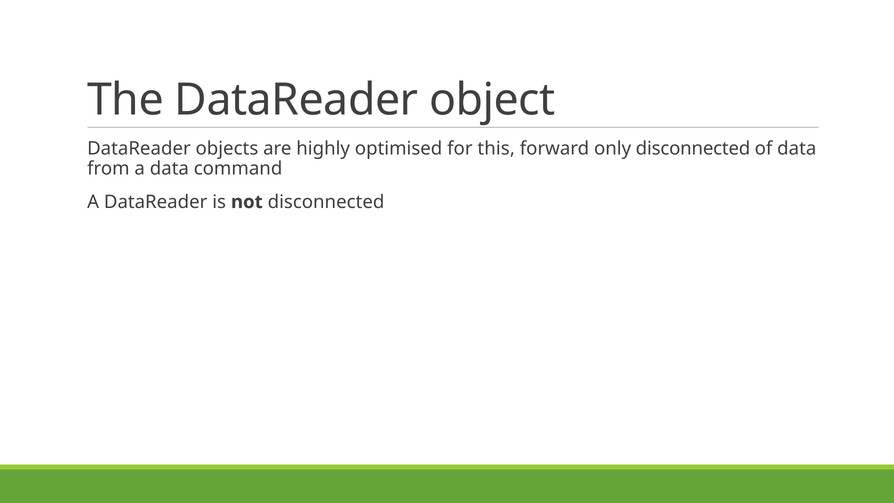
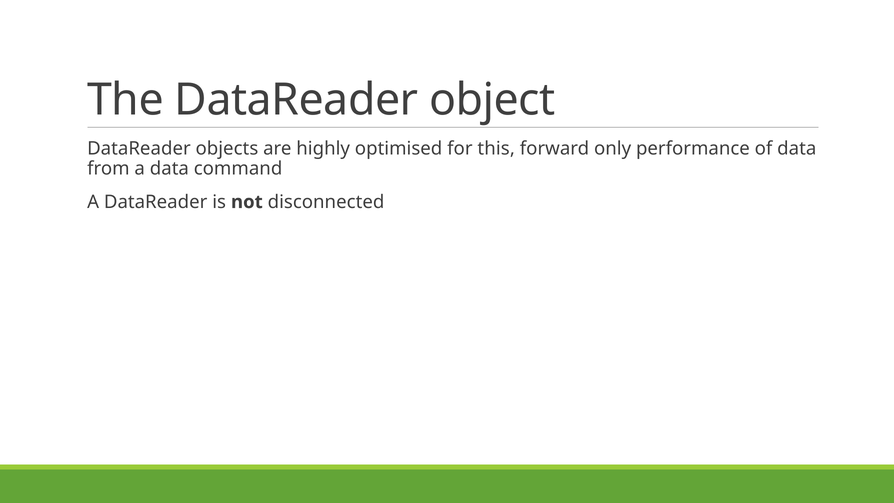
only disconnected: disconnected -> performance
